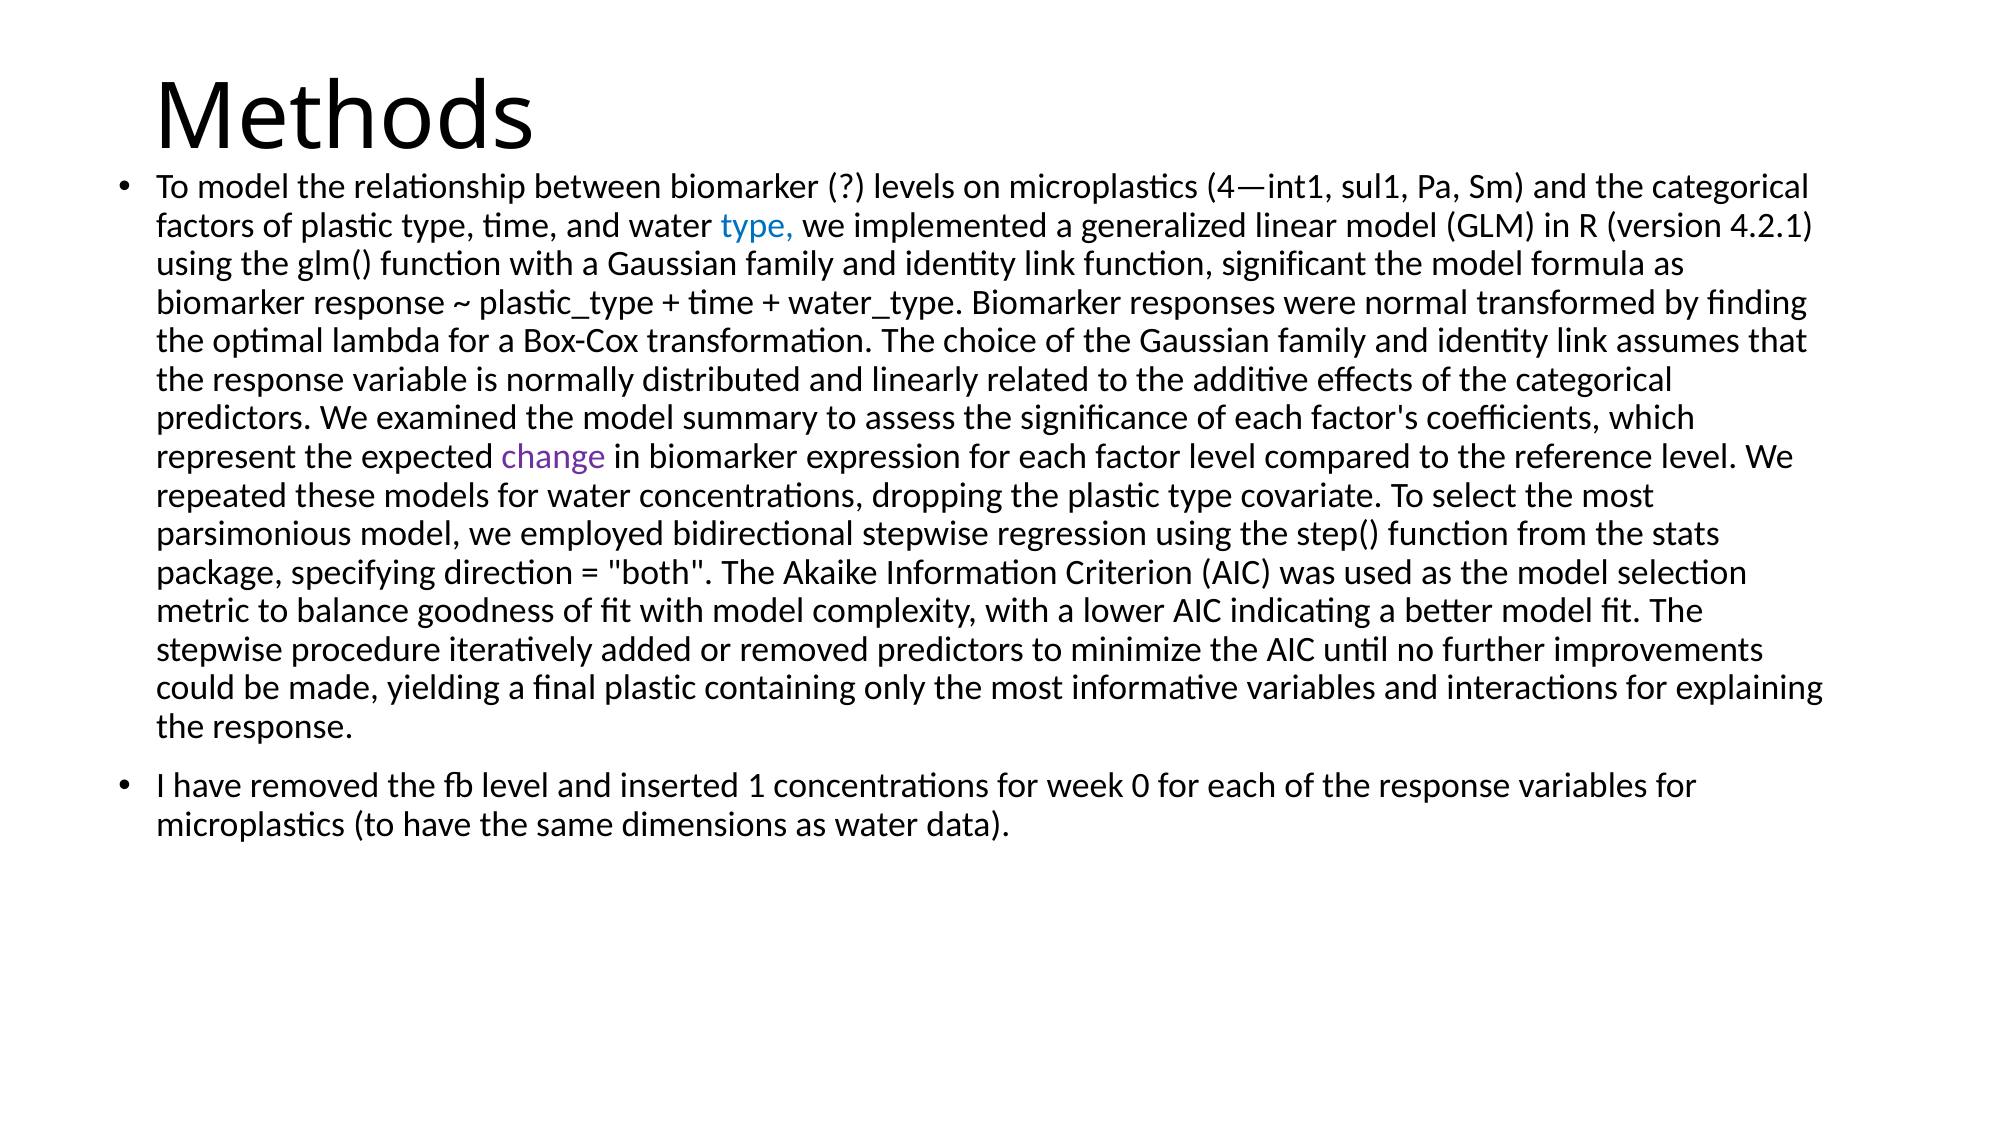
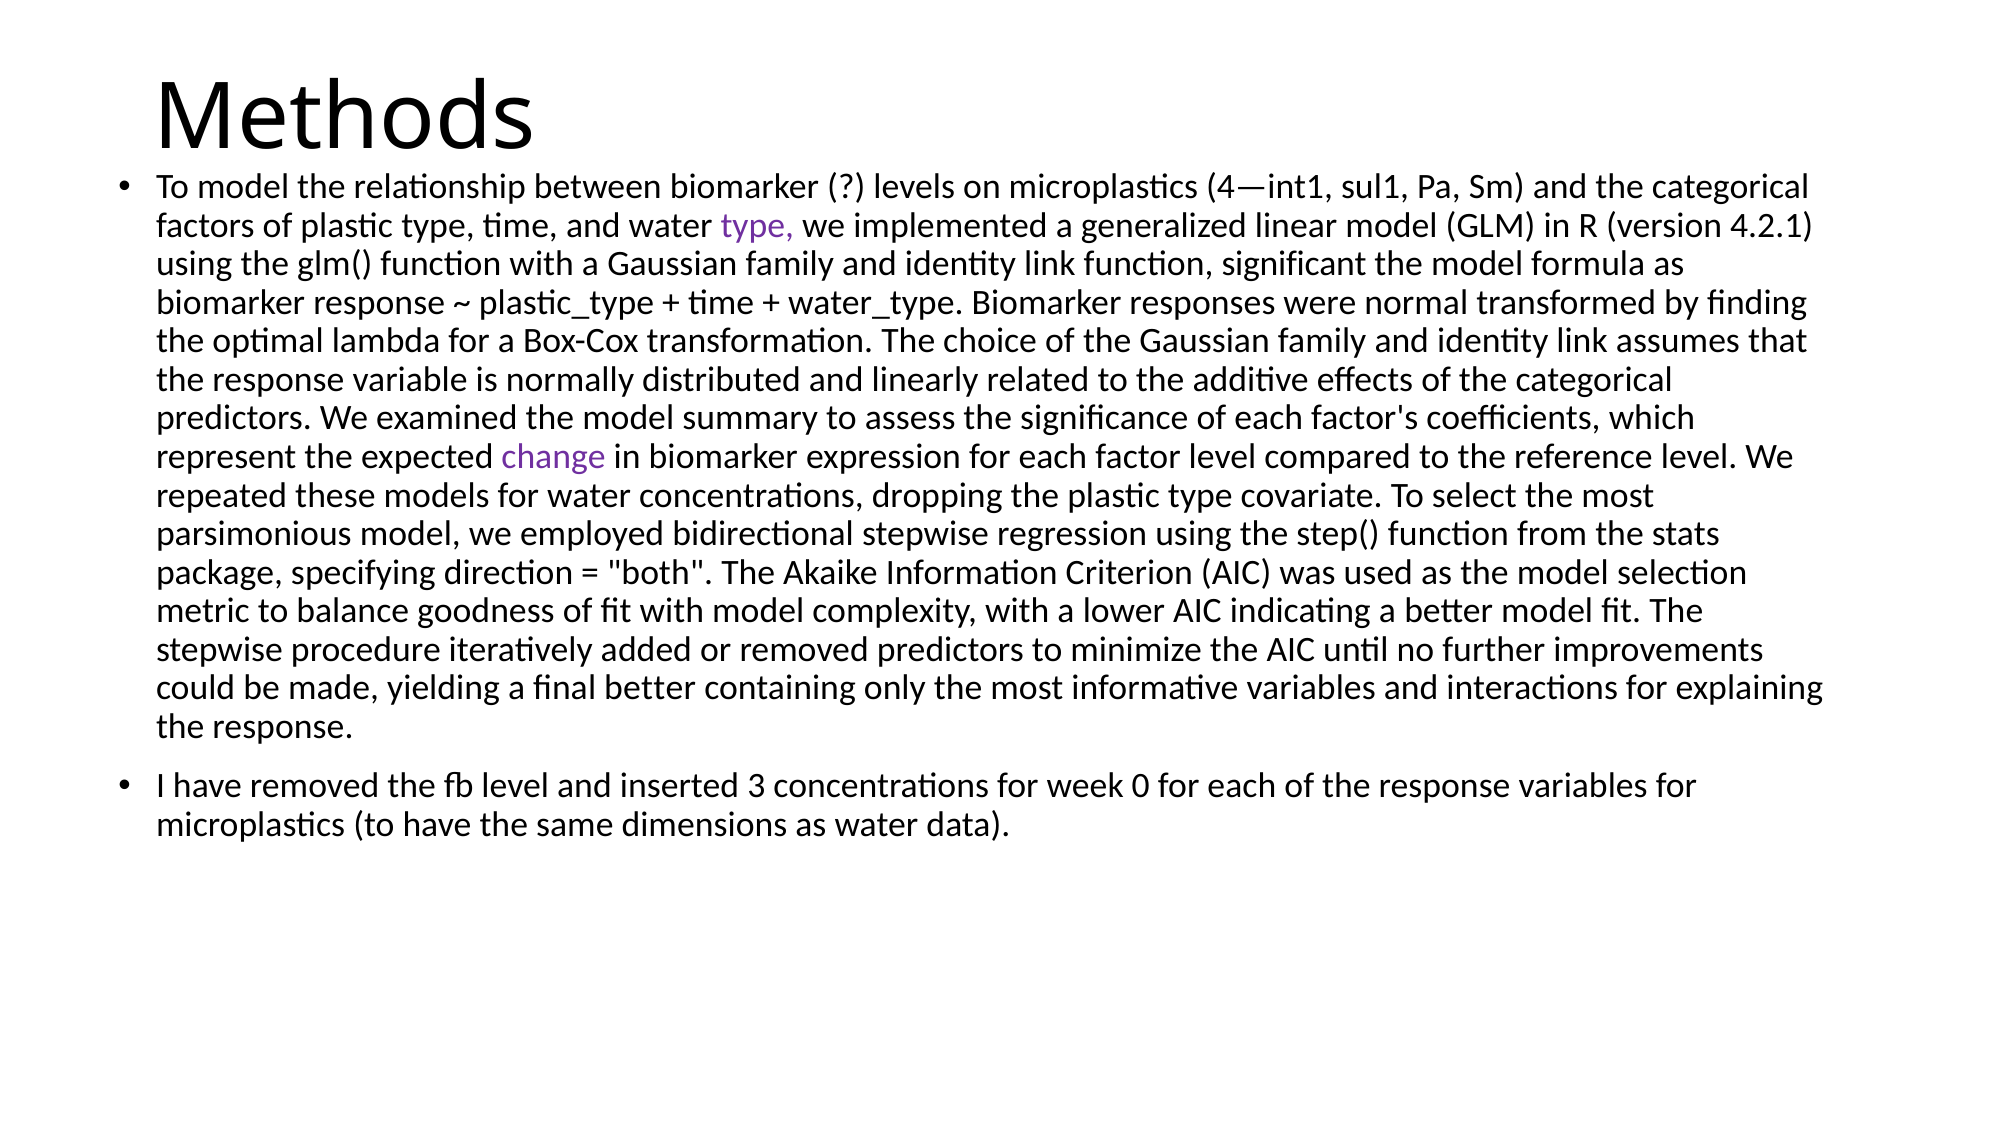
type at (757, 225) colour: blue -> purple
final plastic: plastic -> better
1: 1 -> 3
